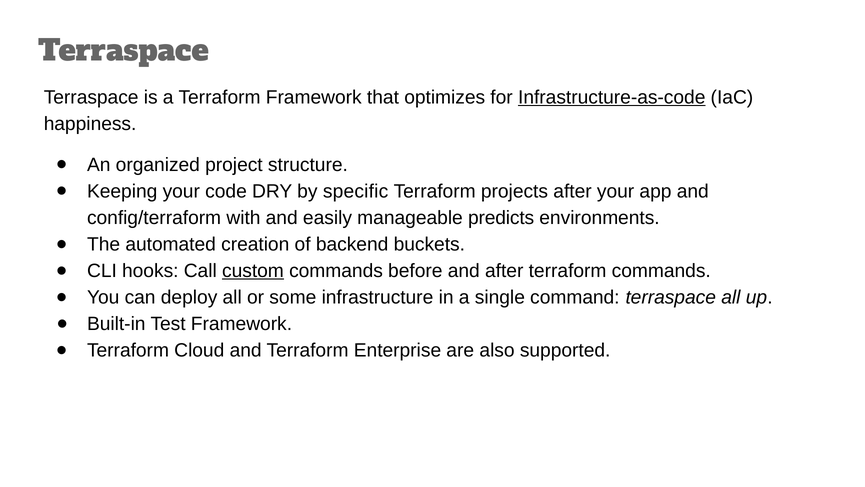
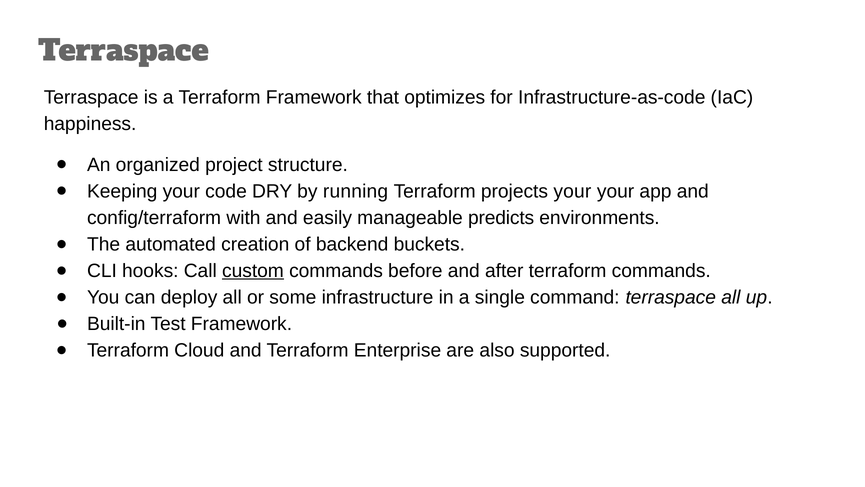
Infrastructure-as-code underline: present -> none
specific: specific -> running
projects after: after -> your
